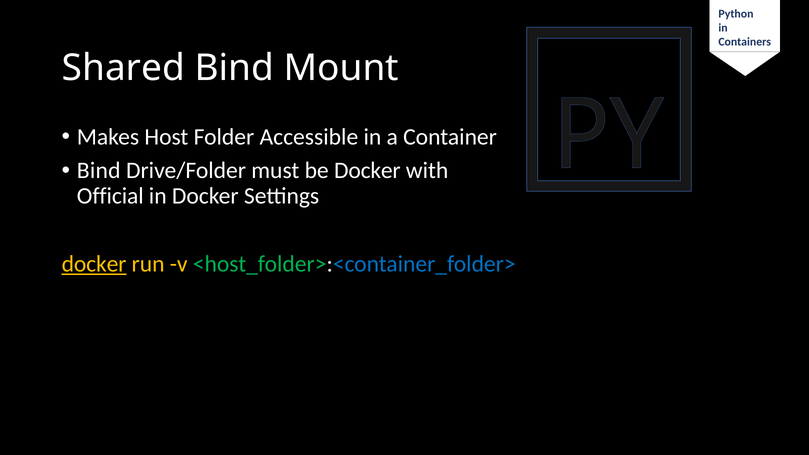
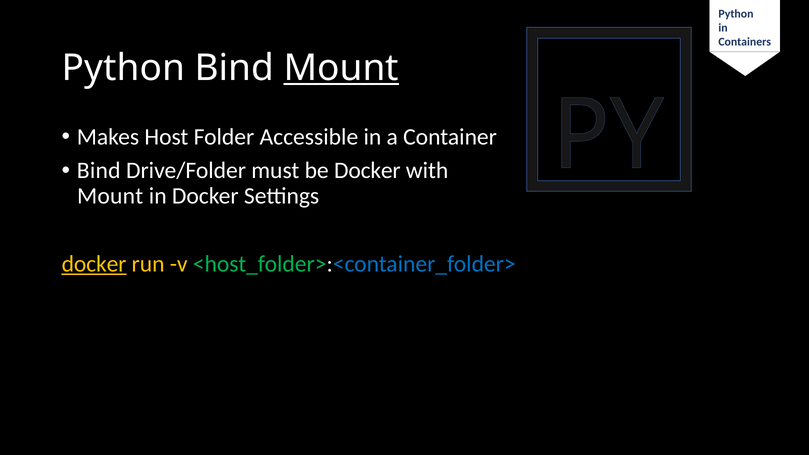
Shared at (123, 68): Shared -> Python
Mount at (341, 68) underline: none -> present
Official at (110, 196): Official -> Mount
